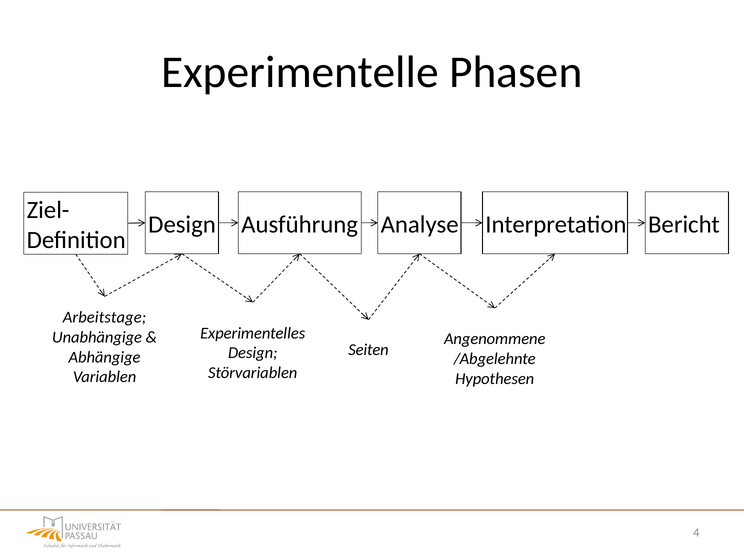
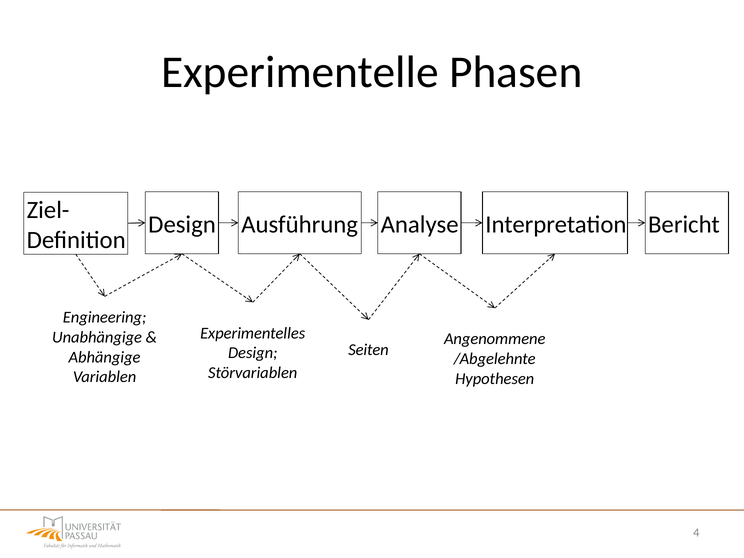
Arbeitstage: Arbeitstage -> Engineering
